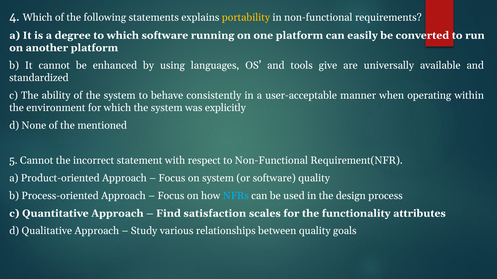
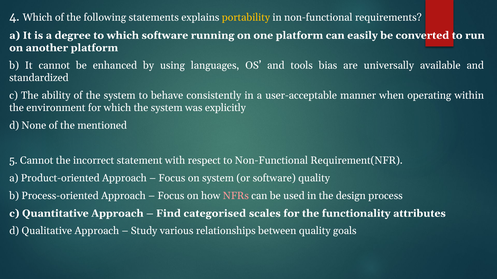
give: give -> bias
NFRs colour: light blue -> pink
satisfaction: satisfaction -> categorised
